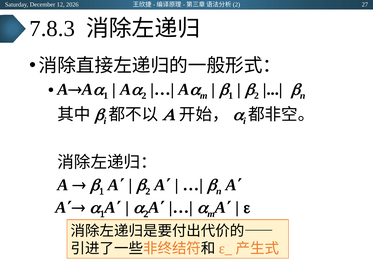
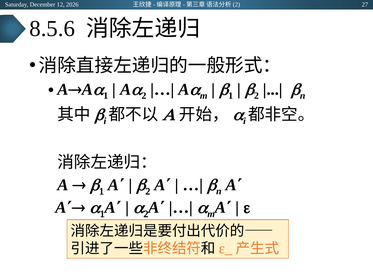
7.8.3: 7.8.3 -> 8.5.6
